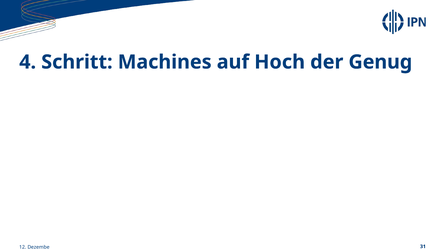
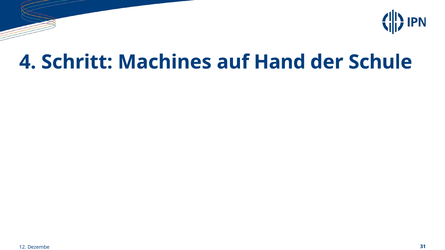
Hoch: Hoch -> Hand
Genug: Genug -> Schule
